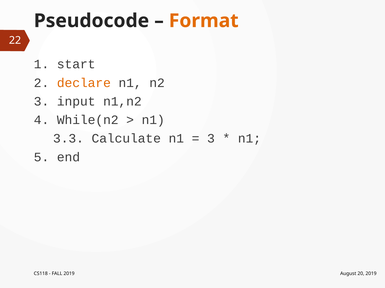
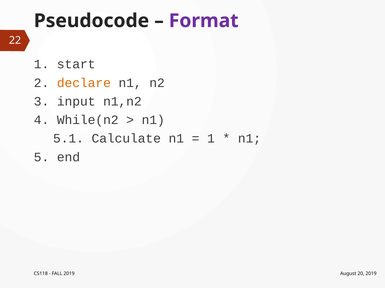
Format colour: orange -> purple
3.3: 3.3 -> 5.1
3 at (211, 139): 3 -> 1
